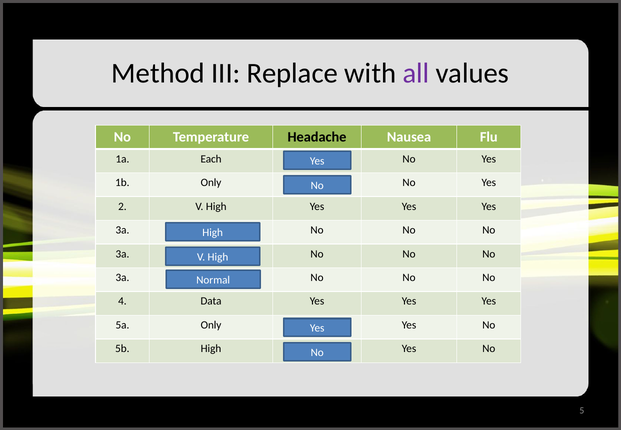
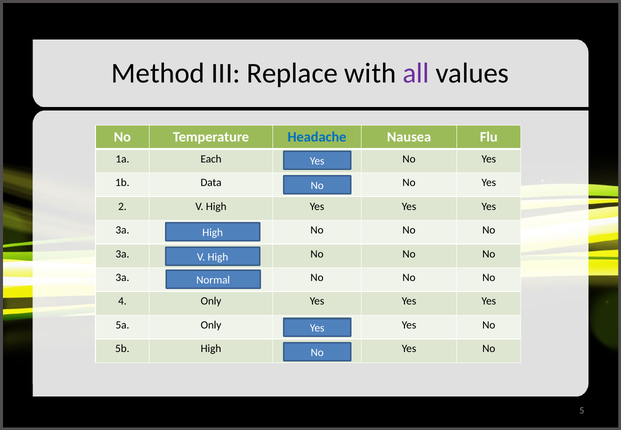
Headache colour: black -> blue
1b Only: Only -> Data
4 Data: Data -> Only
